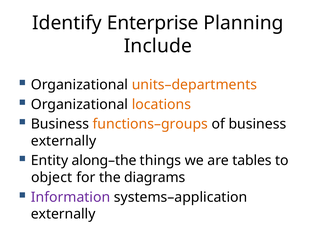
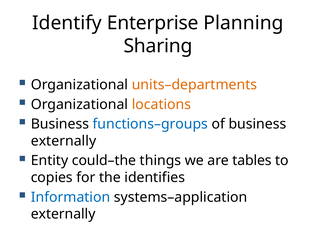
Include: Include -> Sharing
functions–groups colour: orange -> blue
along–the: along–the -> could–the
object: object -> copies
diagrams: diagrams -> identifies
Information colour: purple -> blue
